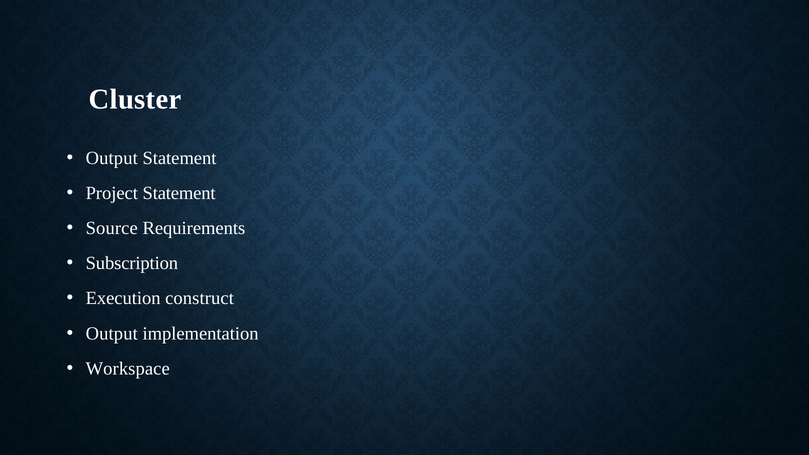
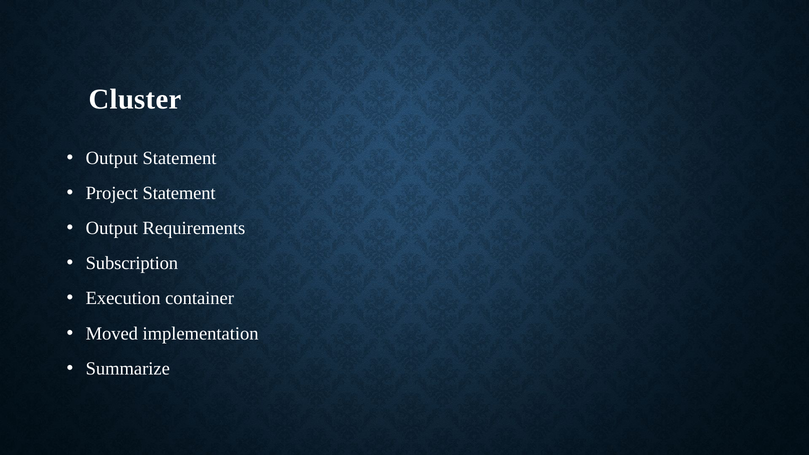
Source at (112, 228): Source -> Output
construct: construct -> container
Output at (112, 334): Output -> Moved
Workspace: Workspace -> Summarize
